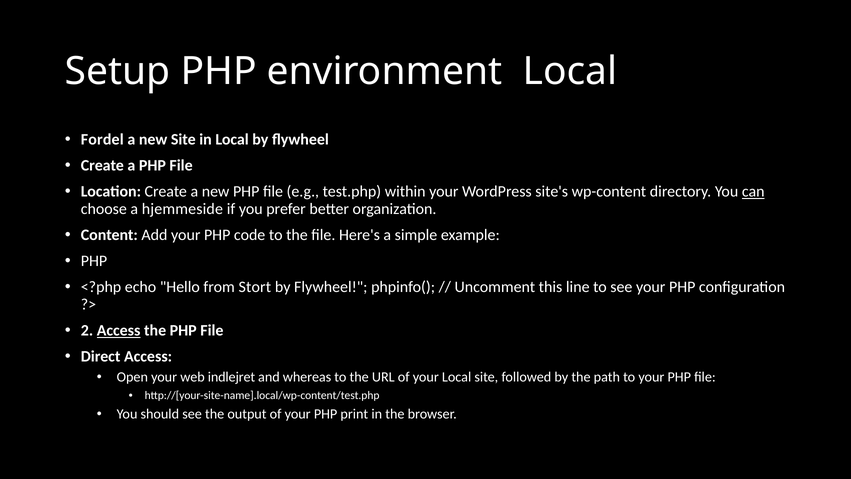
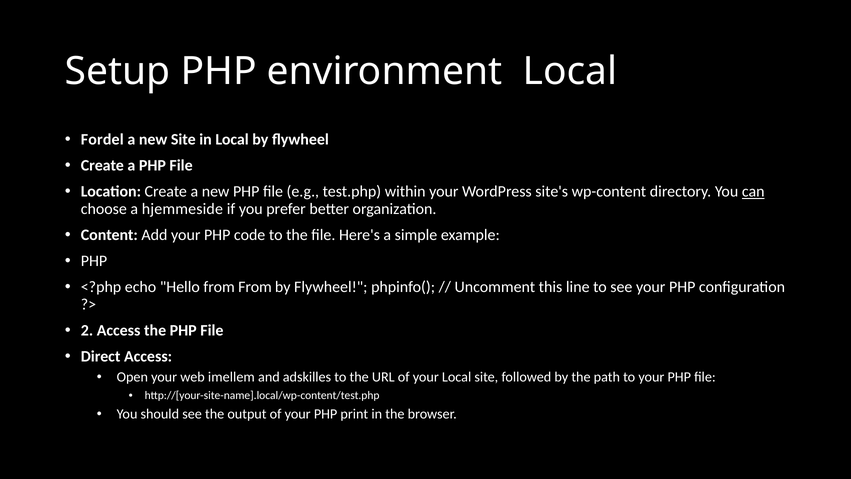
from Stort: Stort -> From
Access at (119, 330) underline: present -> none
indlejret: indlejret -> imellem
whereas: whereas -> adskilles
